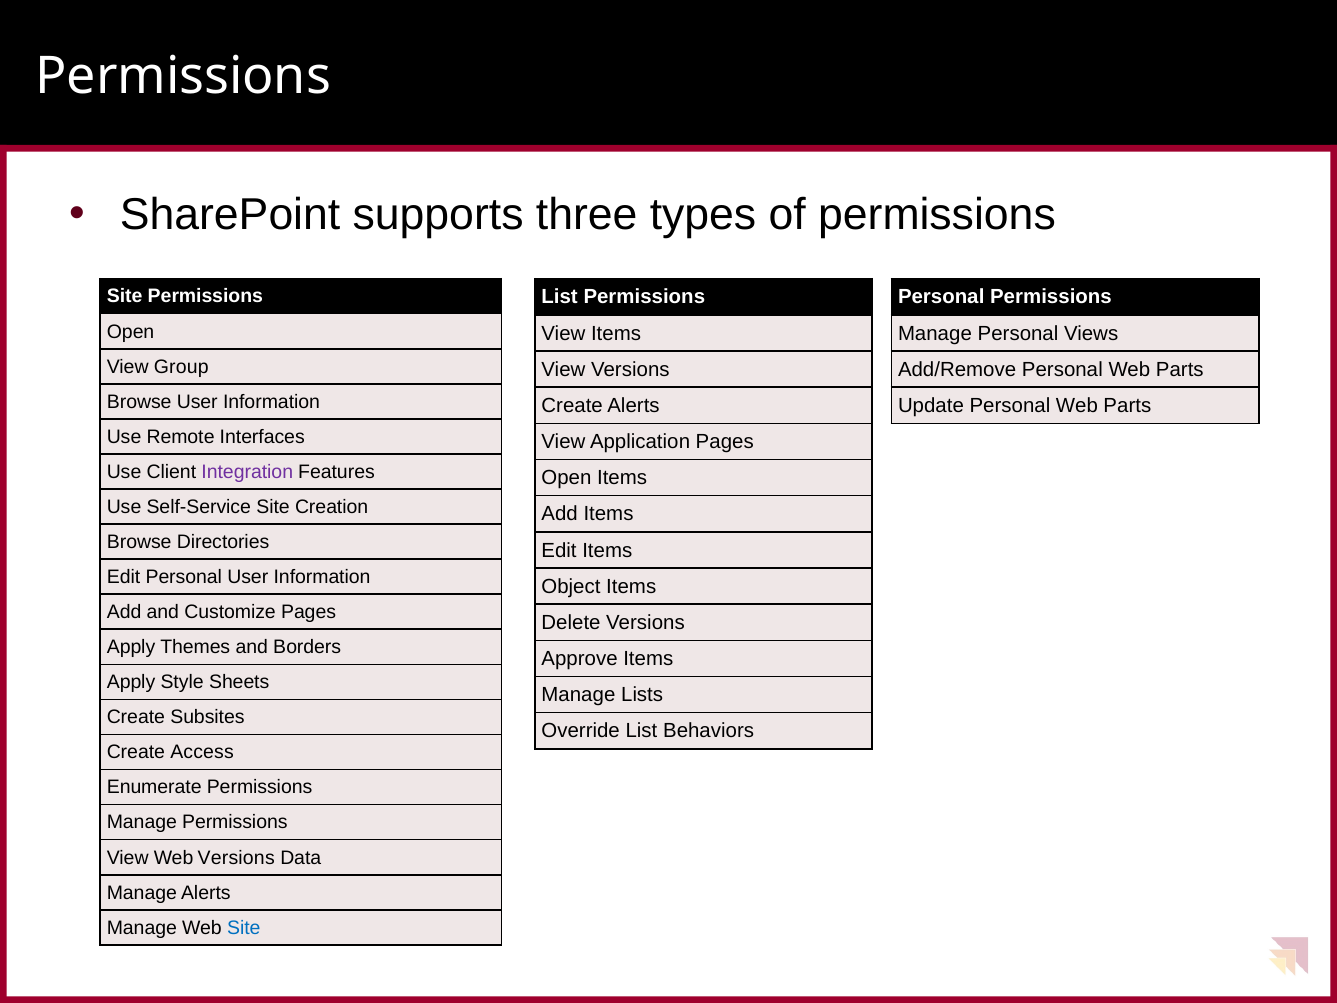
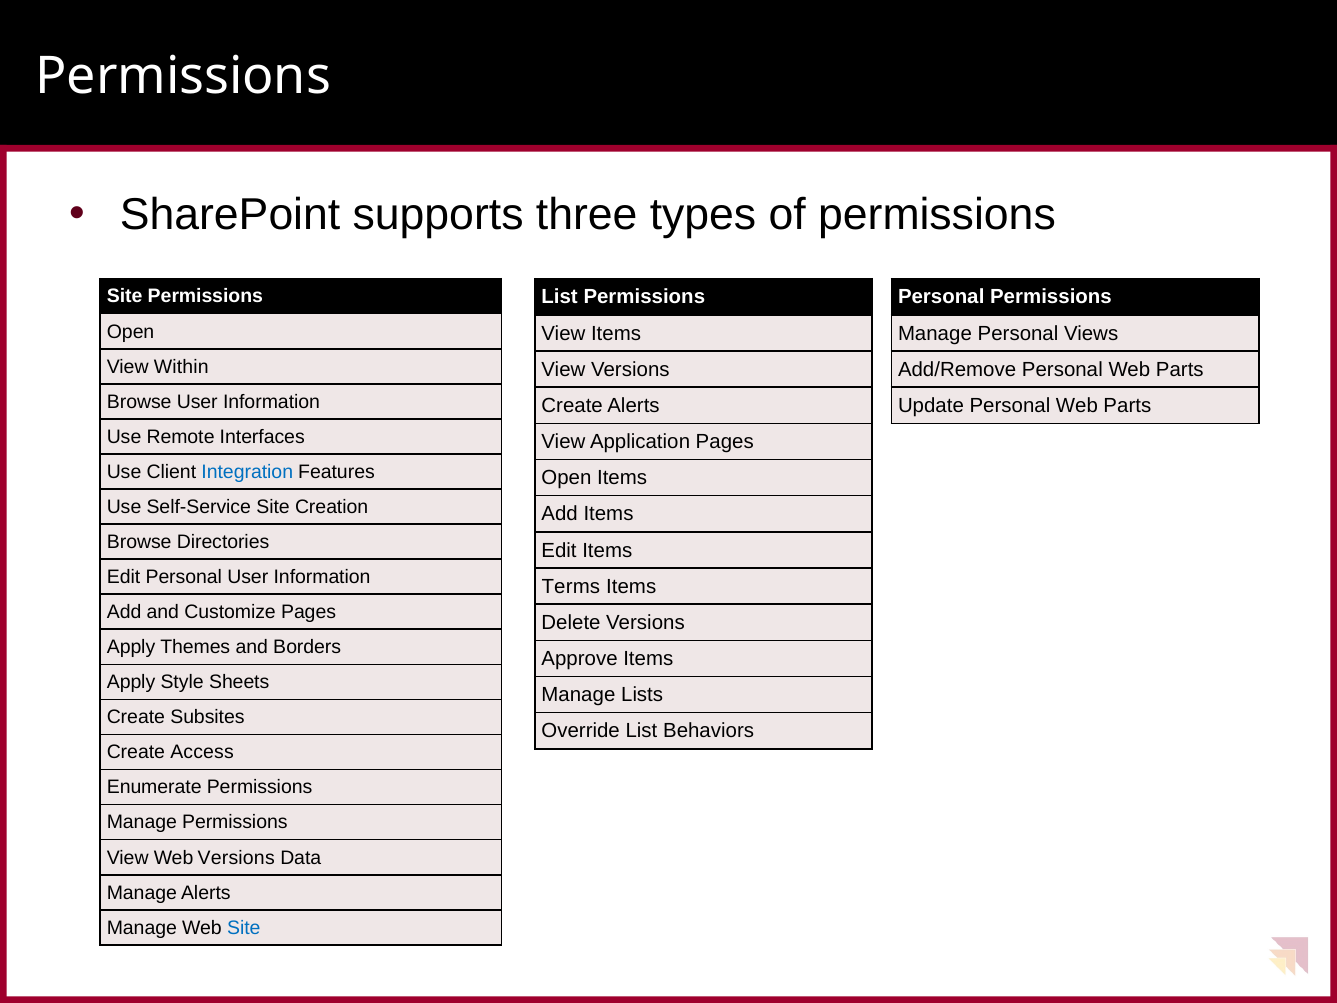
Group: Group -> Within
Integration colour: purple -> blue
Object: Object -> Terms
